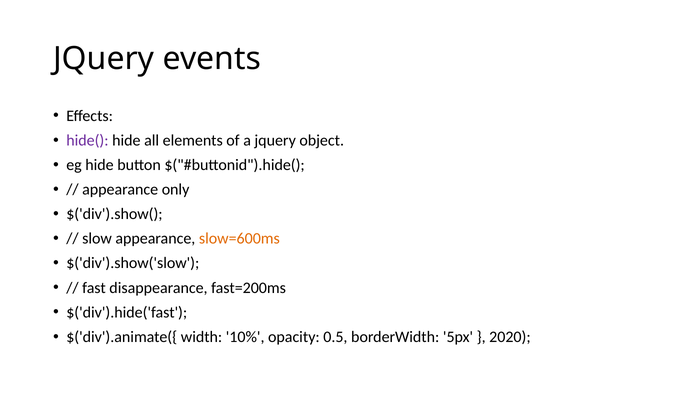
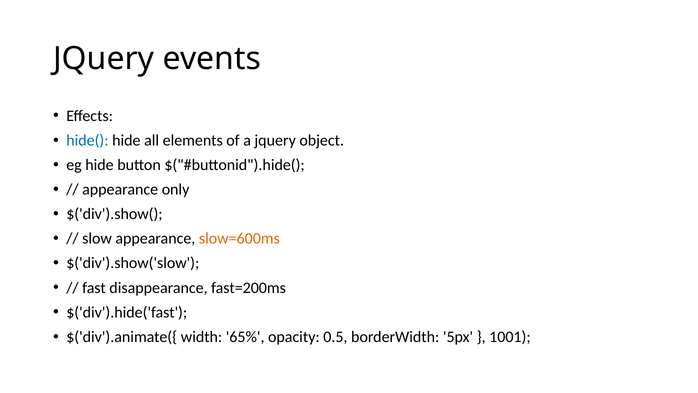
hide( colour: purple -> blue
10%: 10% -> 65%
2020: 2020 -> 1001
